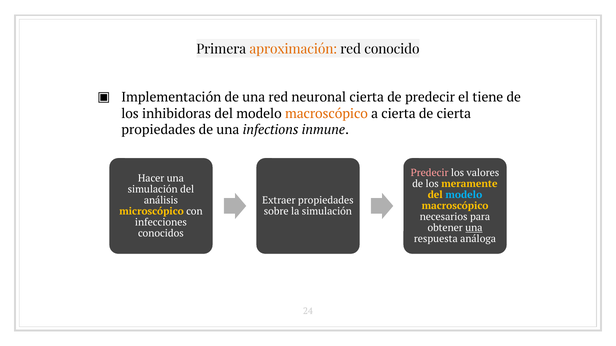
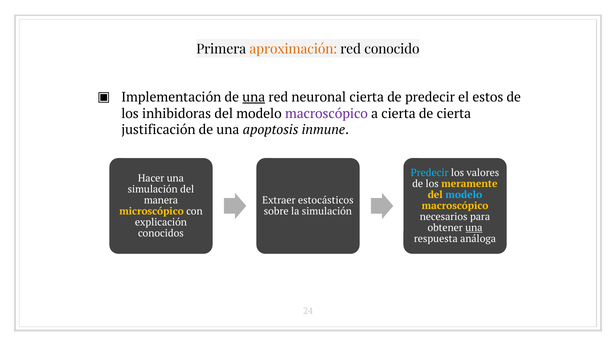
una at (254, 97) underline: none -> present
tiene: tiene -> estos
macroscópico at (326, 114) colour: orange -> purple
propiedades at (158, 130): propiedades -> justificación
infections: infections -> apoptosis
Predecir at (430, 173) colour: pink -> light blue
análisis: análisis -> manera
propiedades at (326, 201): propiedades -> estocásticos
infecciones: infecciones -> explicación
